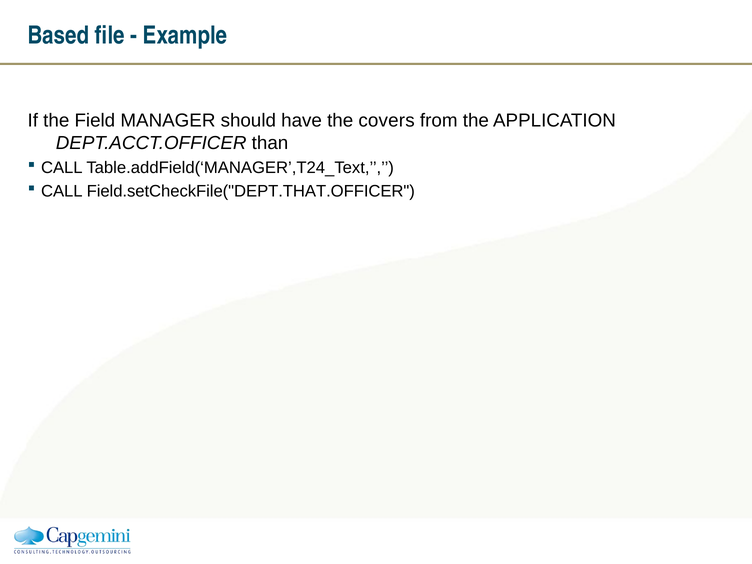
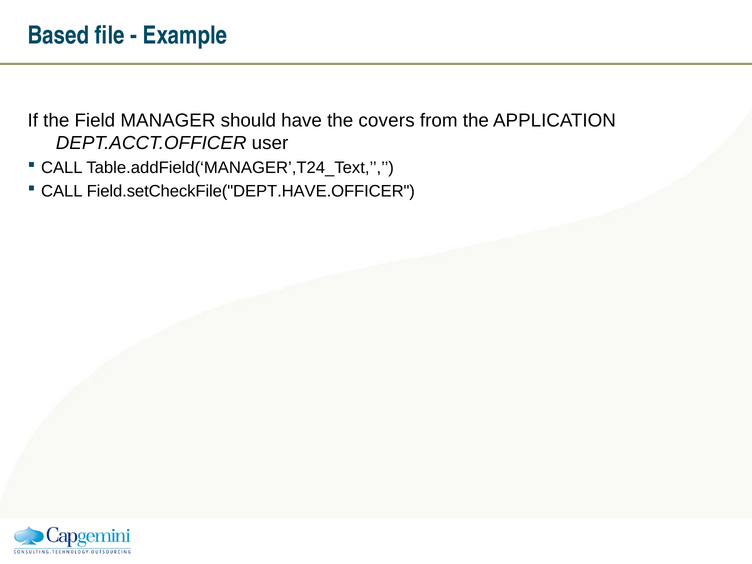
than: than -> user
Field.setCheckFile("DEPT.THAT.OFFICER: Field.setCheckFile("DEPT.THAT.OFFICER -> Field.setCheckFile("DEPT.HAVE.OFFICER
